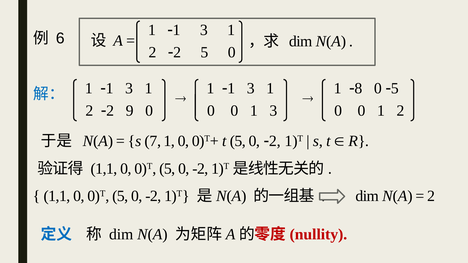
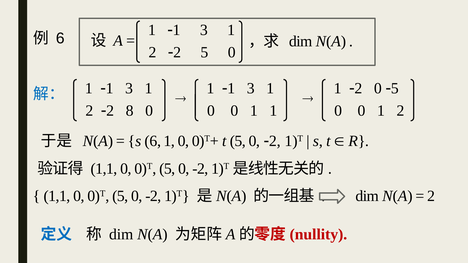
8 at (358, 89): 8 -> 2
9: 9 -> 8
0 1 3: 3 -> 1
s 7: 7 -> 6
